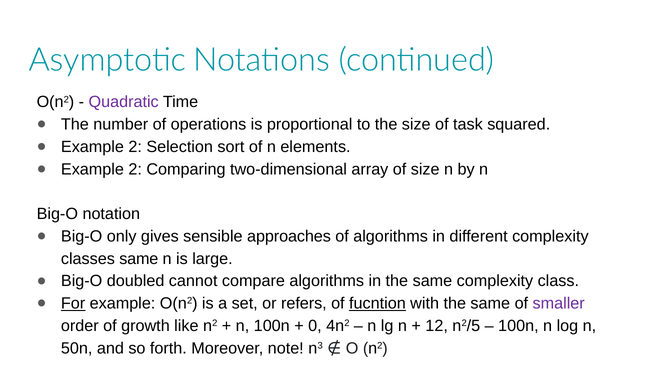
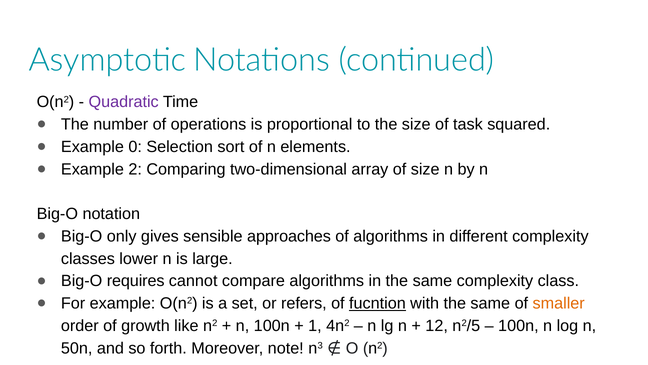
2 at (135, 147): 2 -> 0
classes same: same -> lower
doubled: doubled -> requires
For underline: present -> none
smaller colour: purple -> orange
0: 0 -> 1
